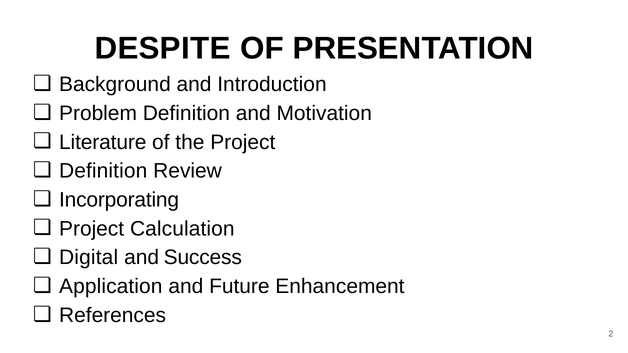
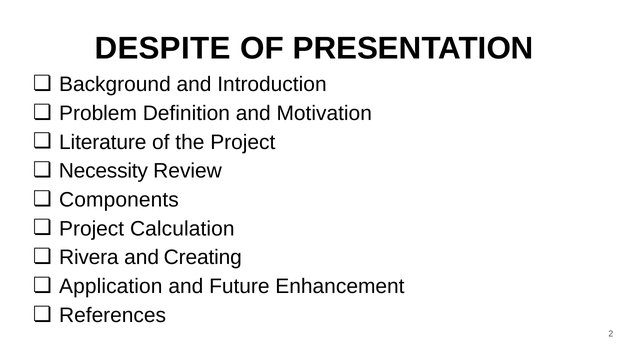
Definition at (103, 171): Definition -> Necessity
Incorporating: Incorporating -> Components
Digital: Digital -> Rivera
Success: Success -> Creating
